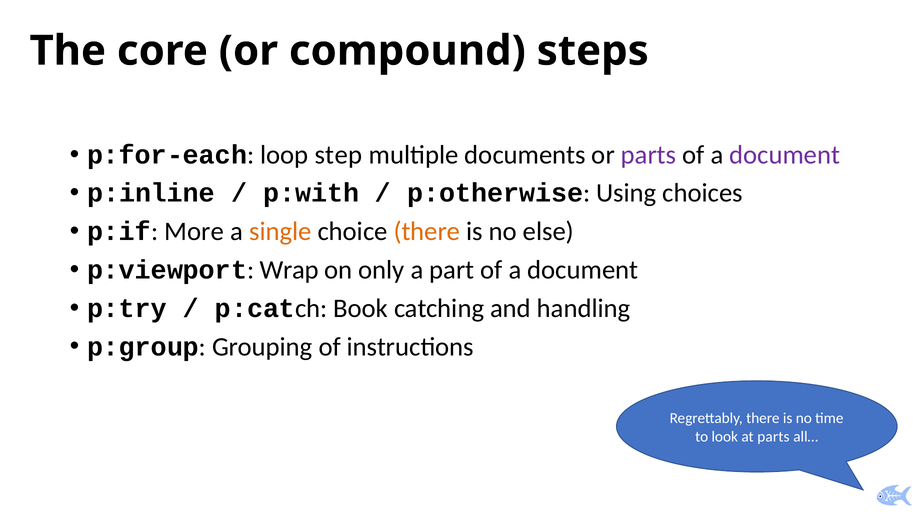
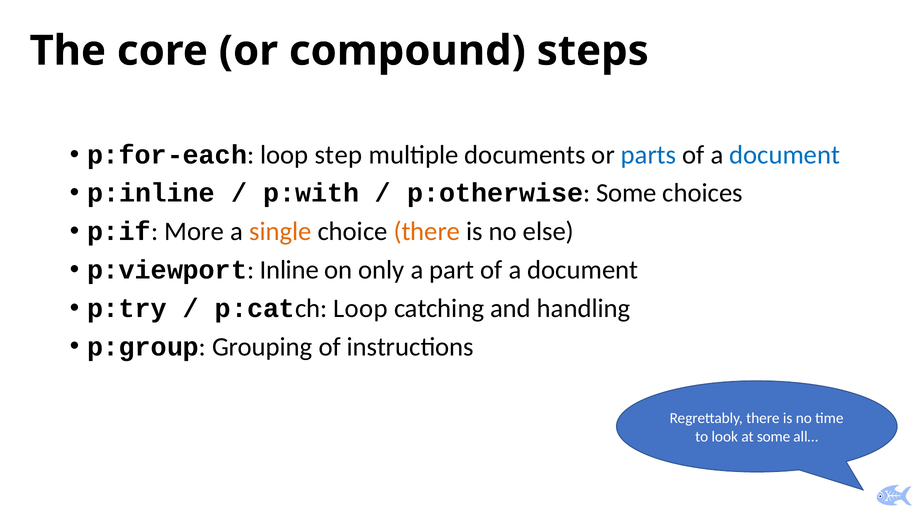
parts at (649, 155) colour: purple -> blue
document at (785, 155) colour: purple -> blue
p:otherwise Using: Using -> Some
Wrap: Wrap -> Inline
p:catch Book: Book -> Loop
at parts: parts -> some
